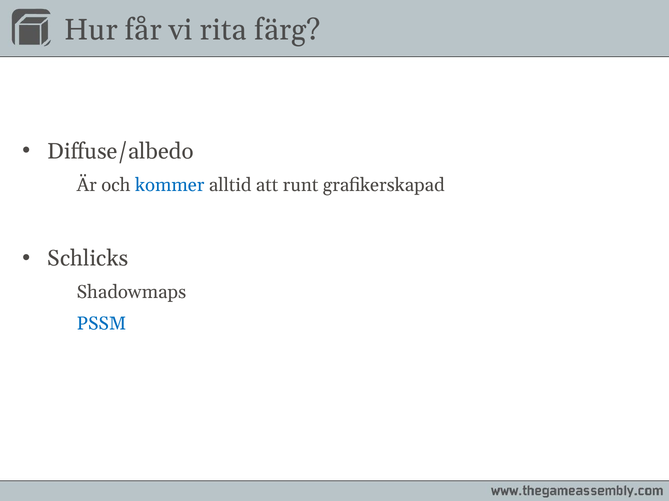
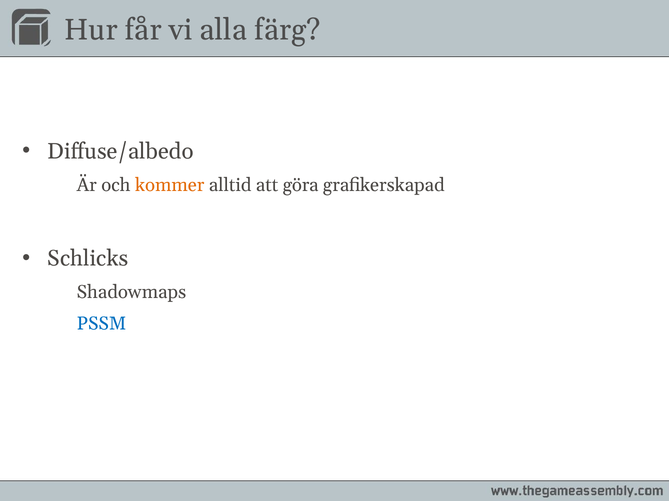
rita: rita -> alla
kommer colour: blue -> orange
runt: runt -> göra
